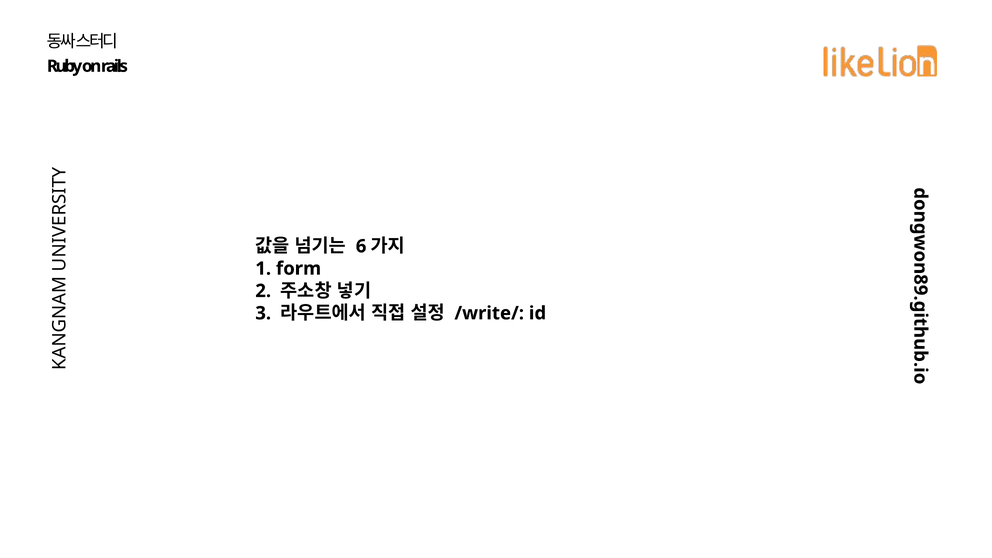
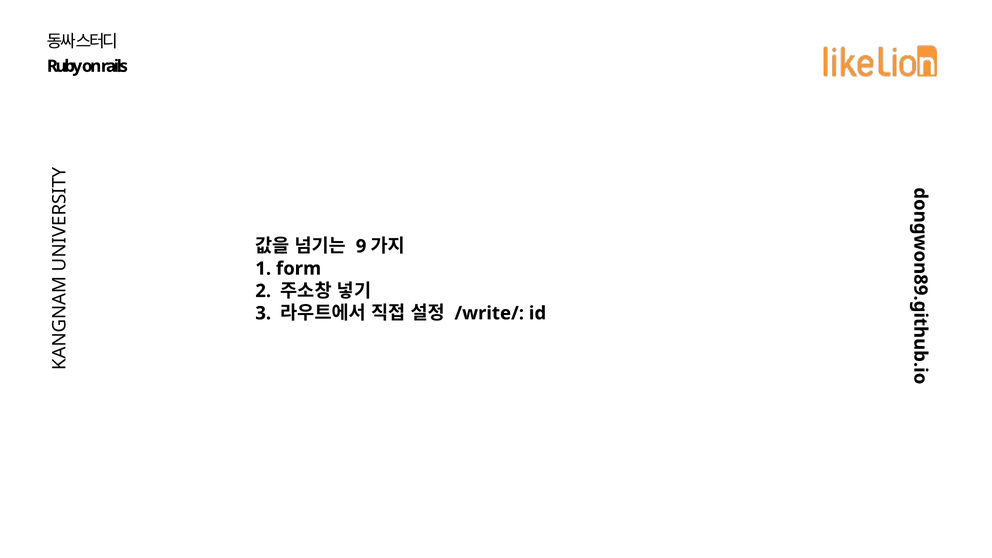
6 at (361, 246): 6 -> 9
